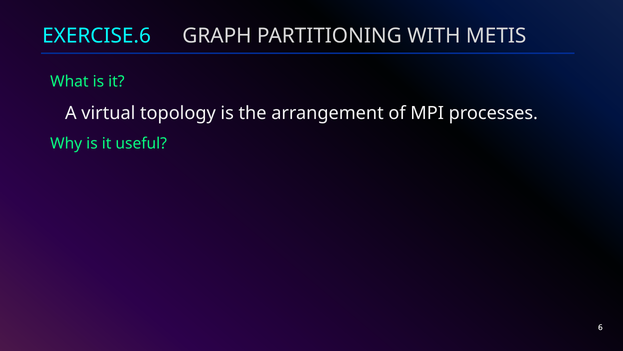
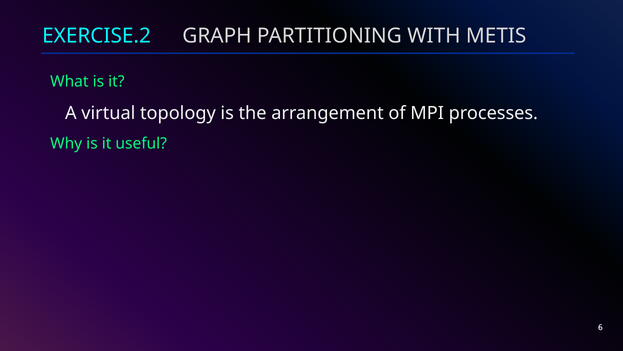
EXERCISE.6: EXERCISE.6 -> EXERCISE.2
